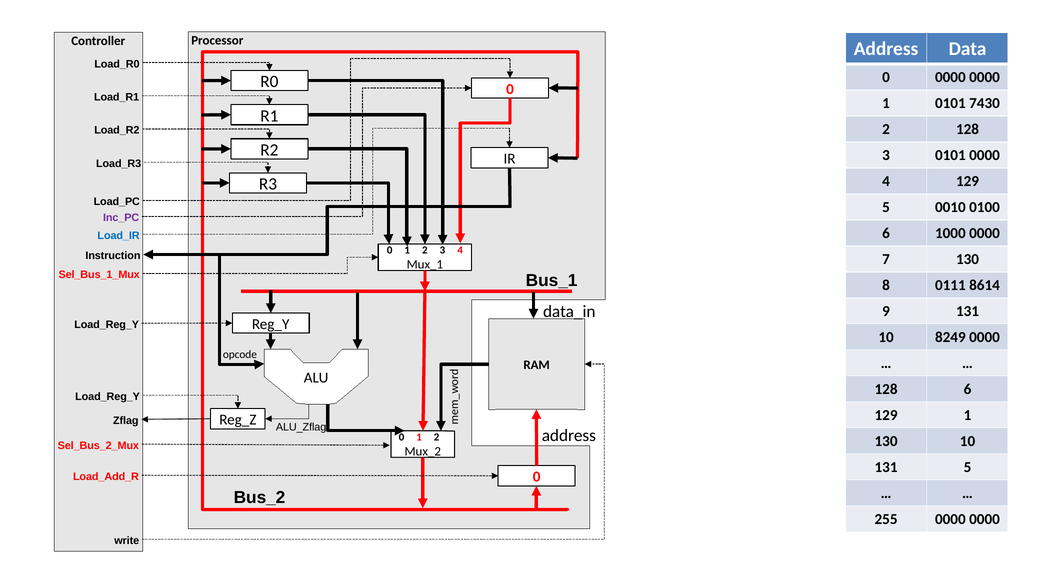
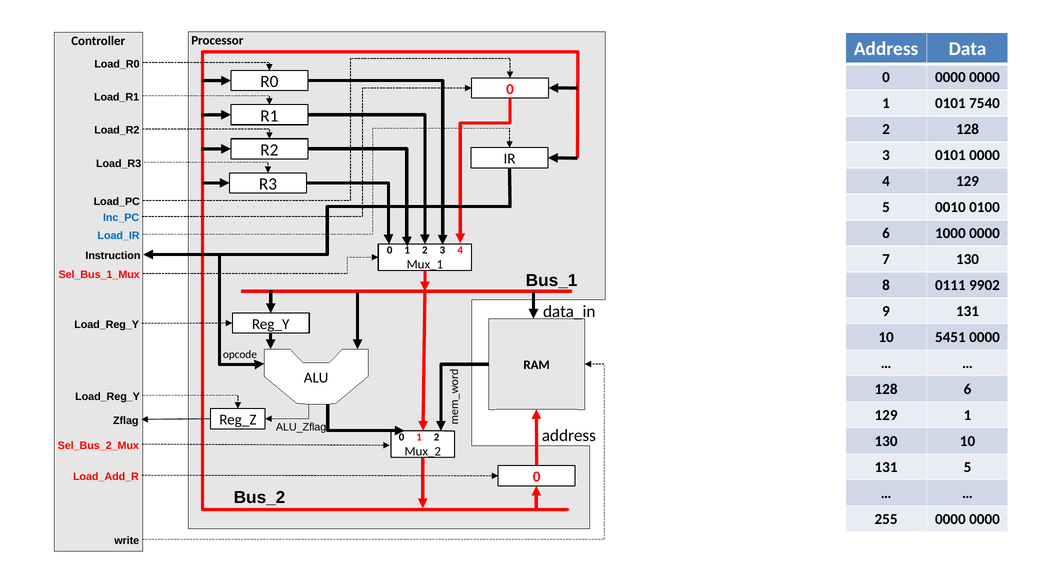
7430: 7430 -> 7540
Inc_PC colour: purple -> blue
8614: 8614 -> 9902
8249: 8249 -> 5451
